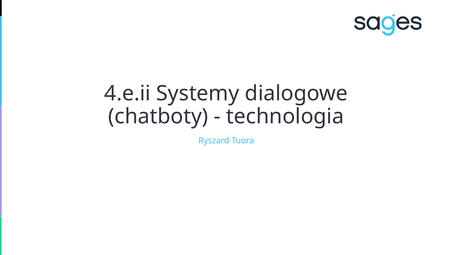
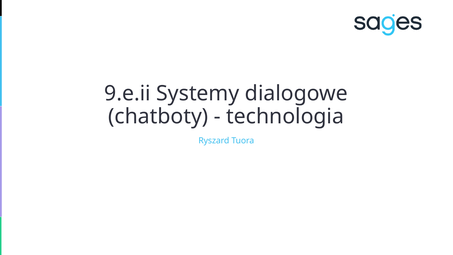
4.e.ii: 4.e.ii -> 9.e.ii
